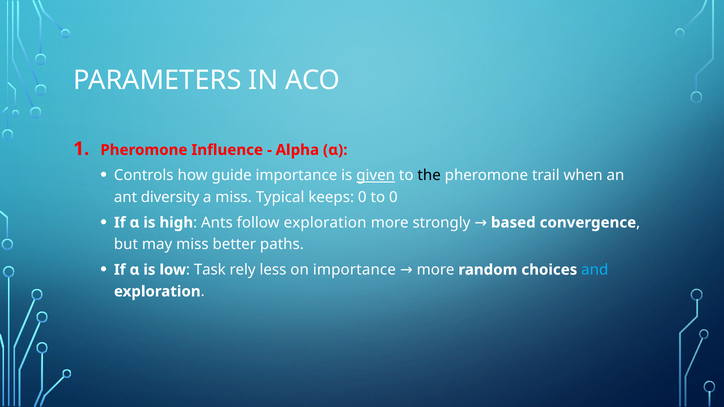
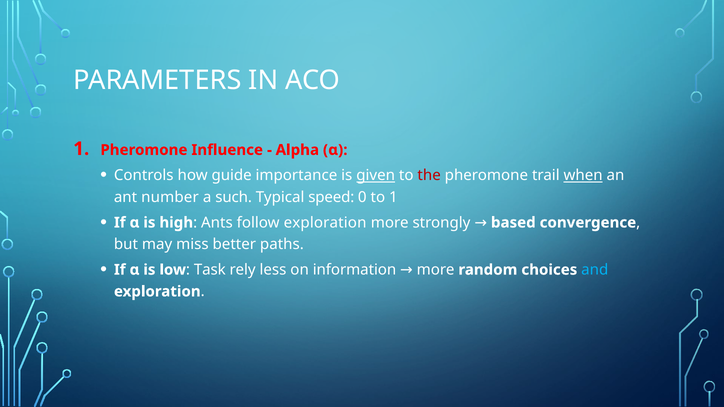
the colour: black -> red
when underline: none -> present
diversity: diversity -> number
a miss: miss -> such
keeps: keeps -> speed
to 0: 0 -> 1
on importance: importance -> information
